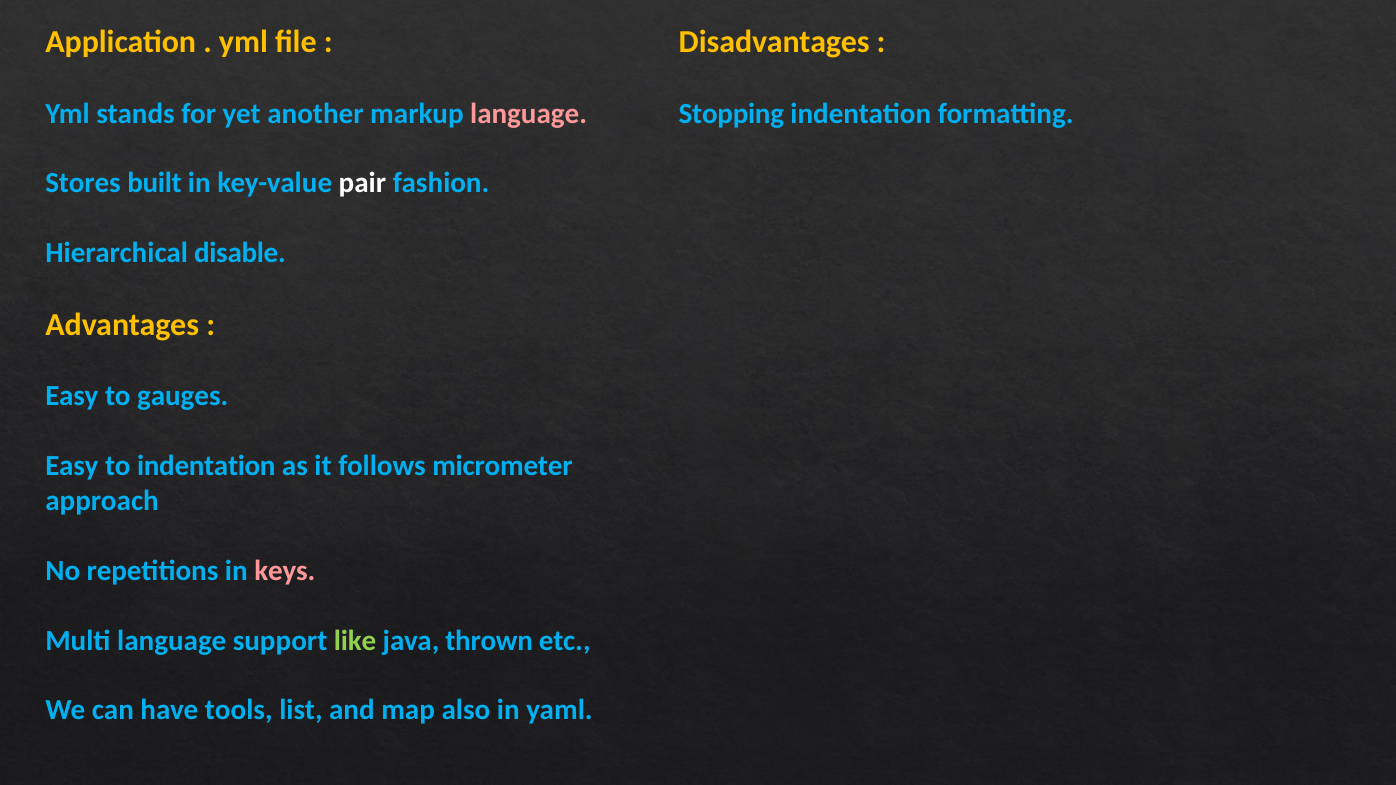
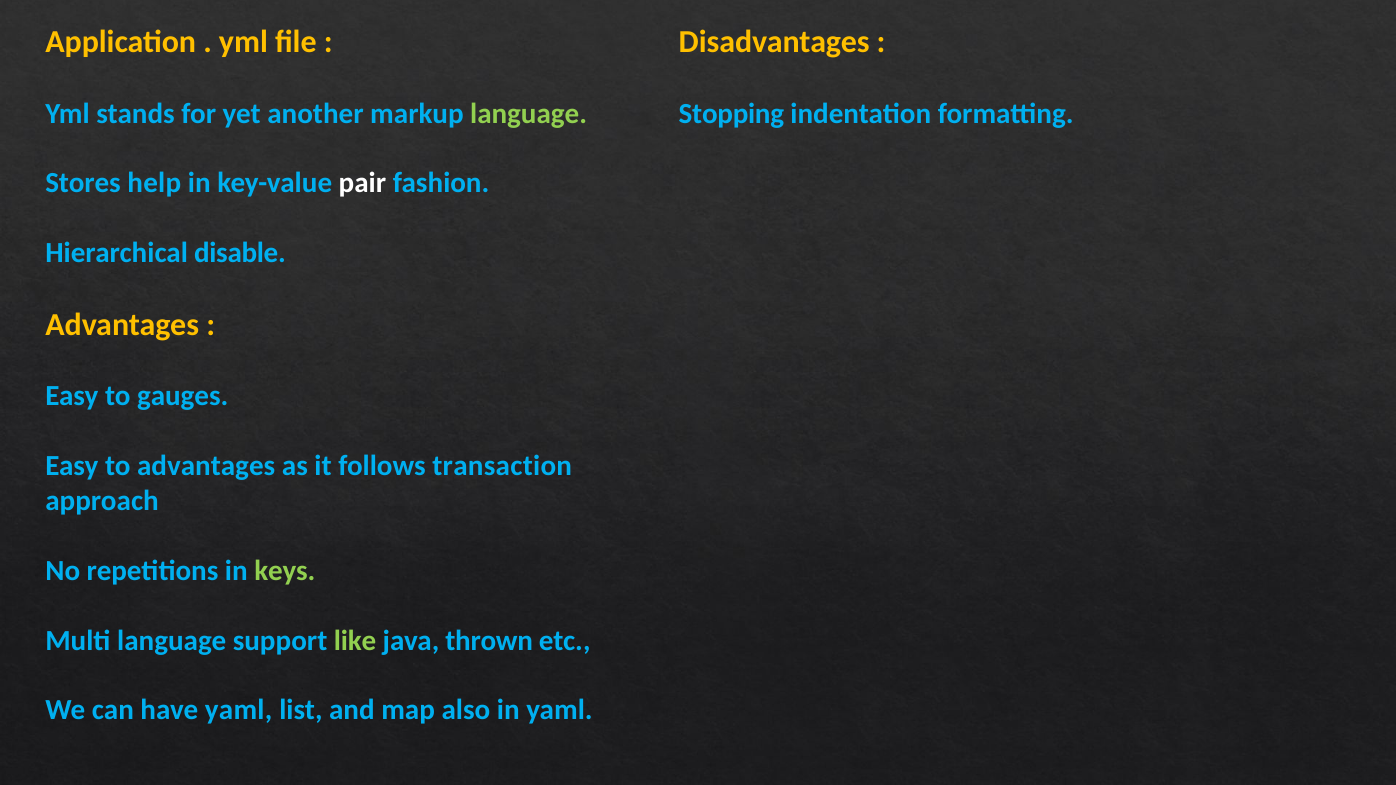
language at (529, 113) colour: pink -> light green
built: built -> help
to indentation: indentation -> advantages
micrometer: micrometer -> transaction
keys colour: pink -> light green
have tools: tools -> yaml
